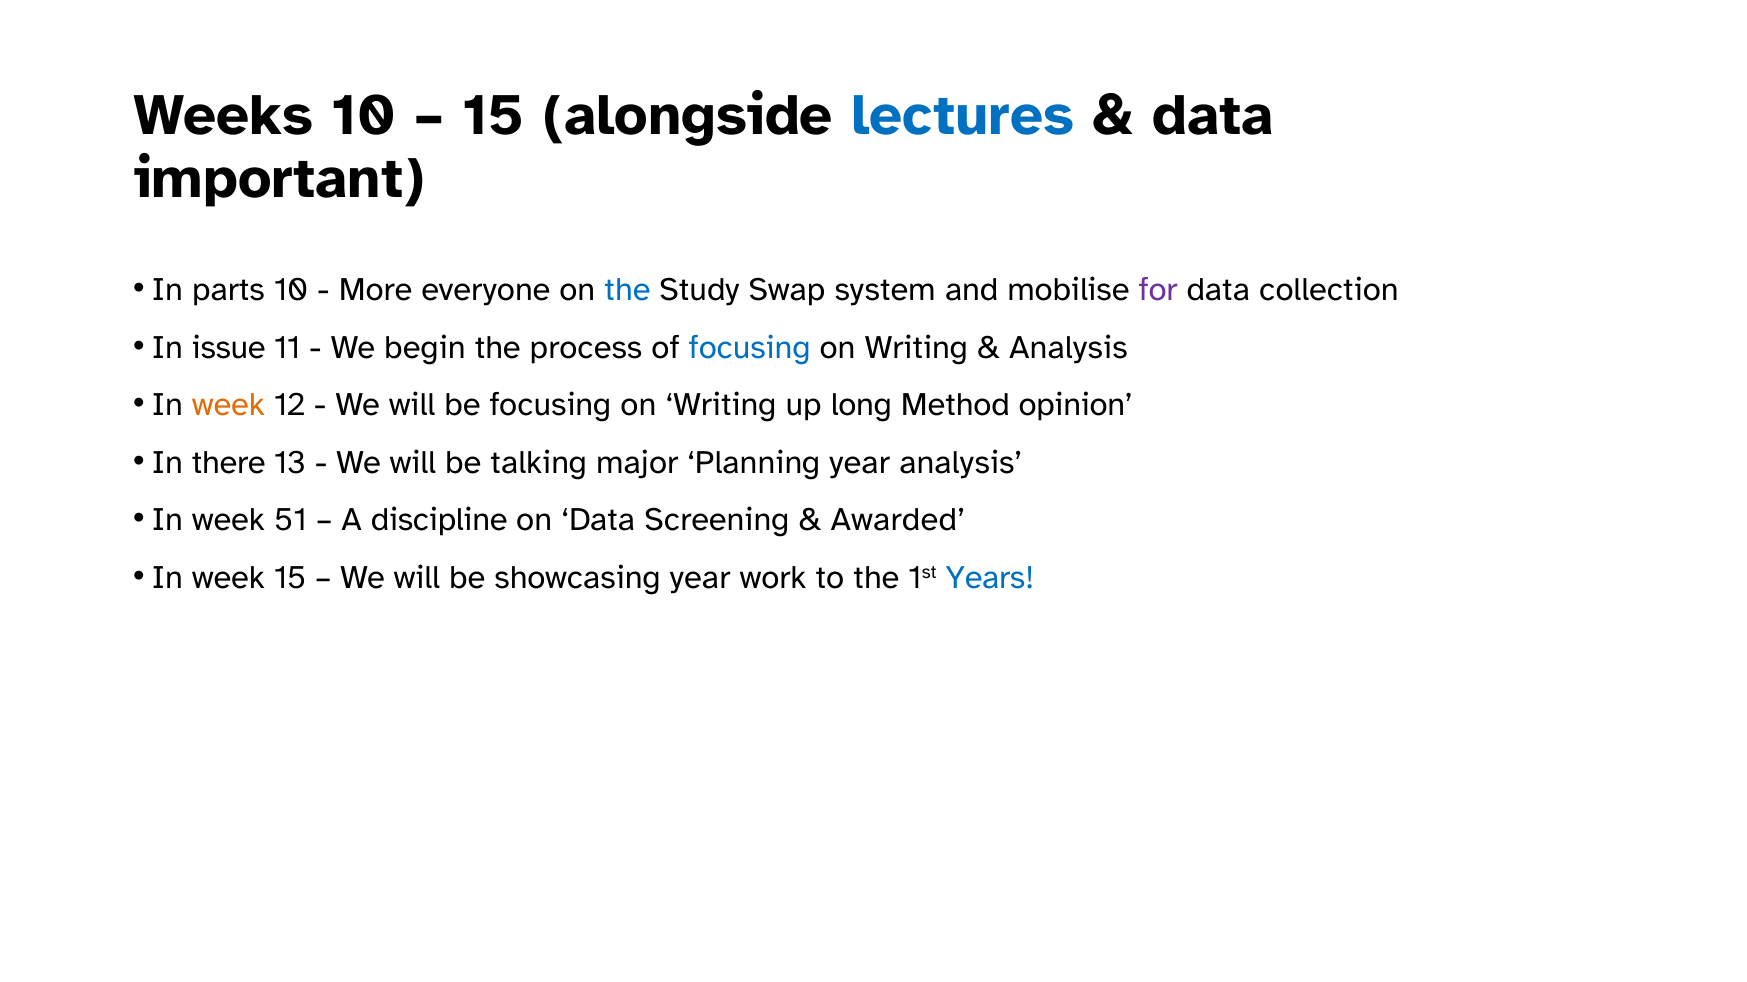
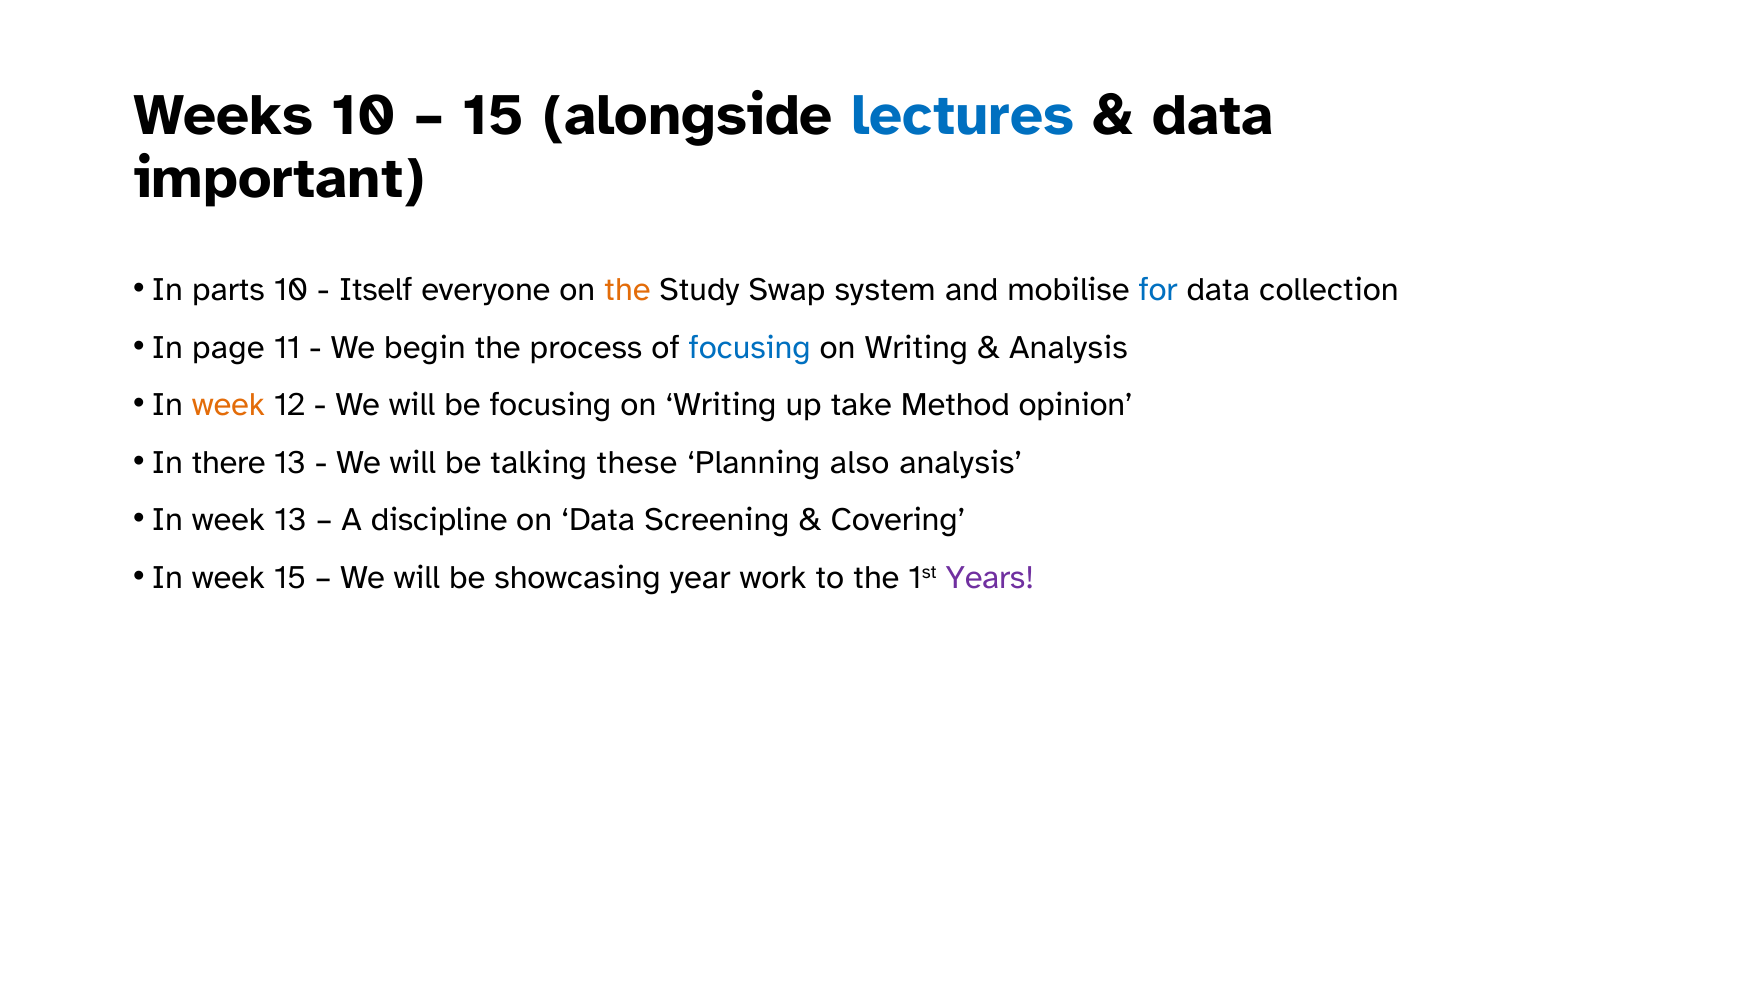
More: More -> Itself
the at (627, 290) colour: blue -> orange
for colour: purple -> blue
issue: issue -> page
long: long -> take
major: major -> these
Planning year: year -> also
week 51: 51 -> 13
Awarded: Awarded -> Covering
Years colour: blue -> purple
